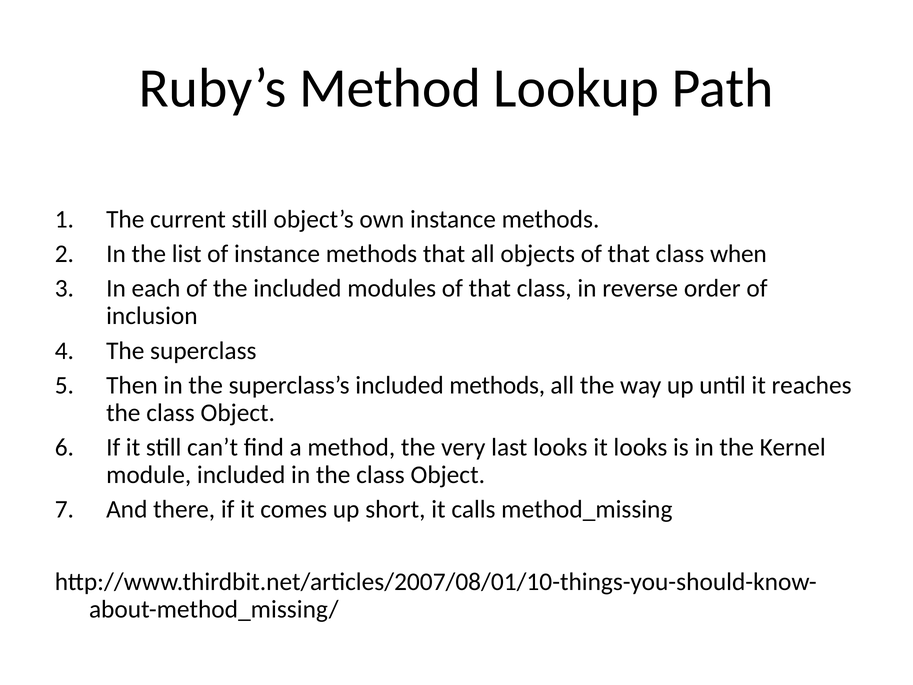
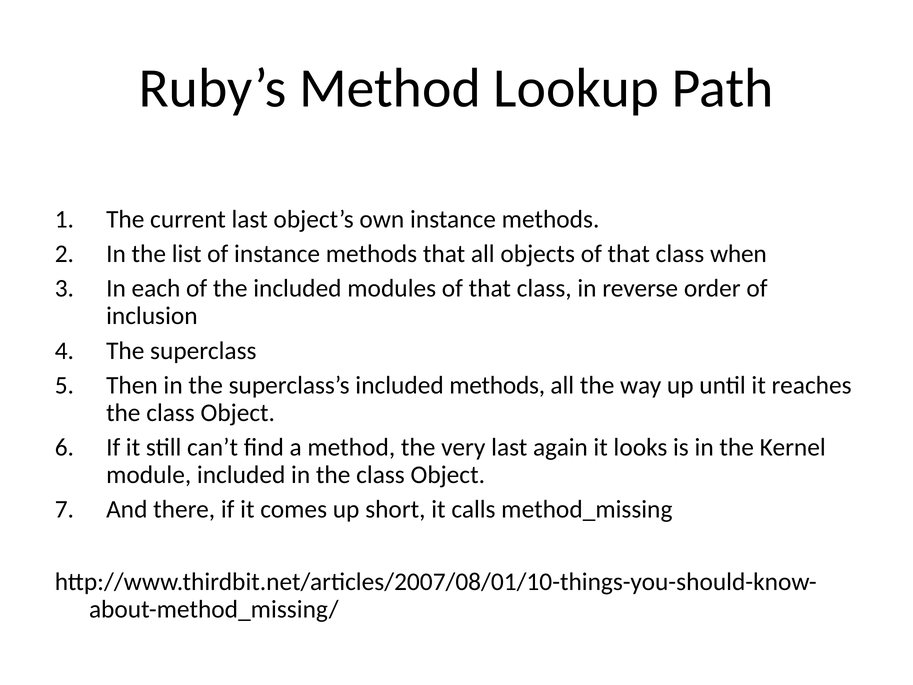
current still: still -> last
last looks: looks -> again
